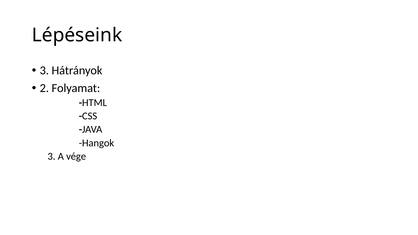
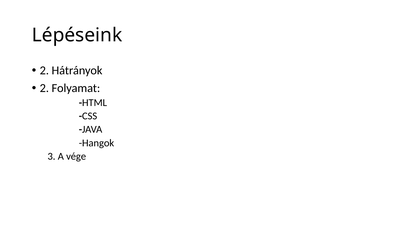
3 at (44, 71): 3 -> 2
